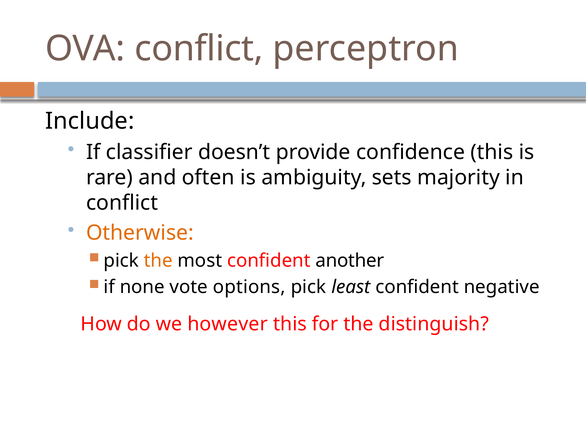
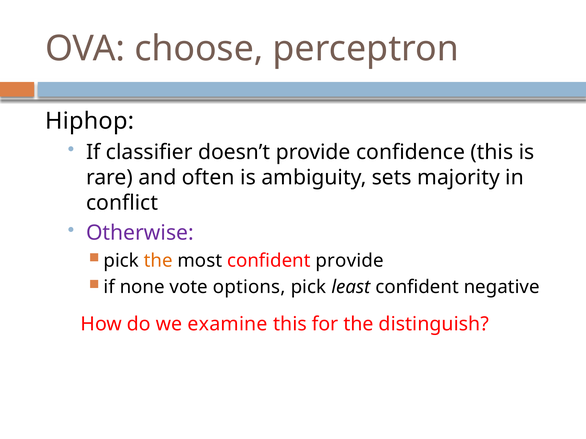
OVA conflict: conflict -> choose
Include: Include -> Hiphop
Otherwise colour: orange -> purple
confident another: another -> provide
however: however -> examine
